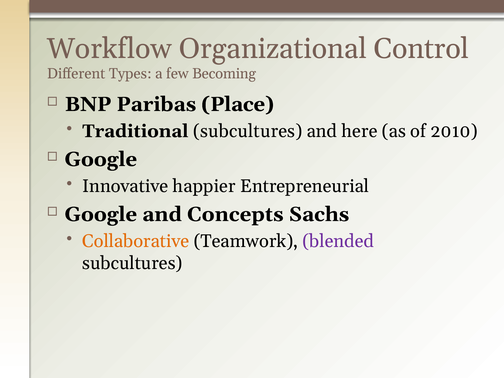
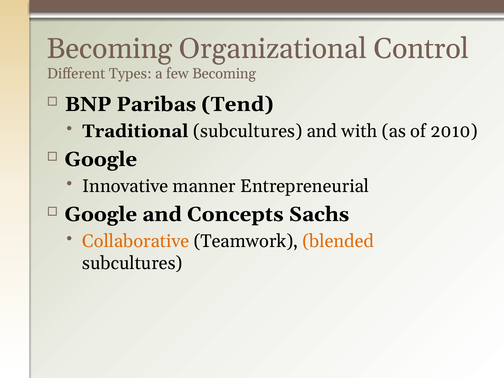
Workflow at (109, 49): Workflow -> Becoming
Place: Place -> Tend
here: here -> with
happier: happier -> manner
blended colour: purple -> orange
